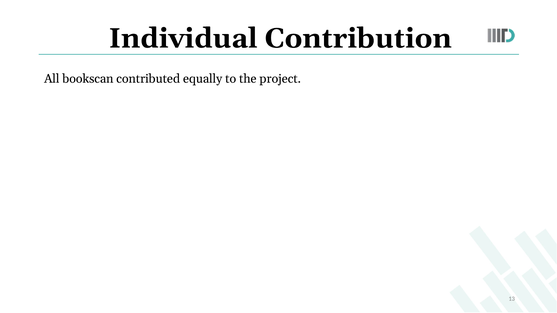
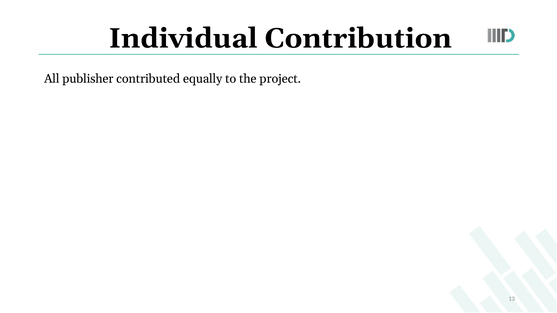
bookscan: bookscan -> publisher
